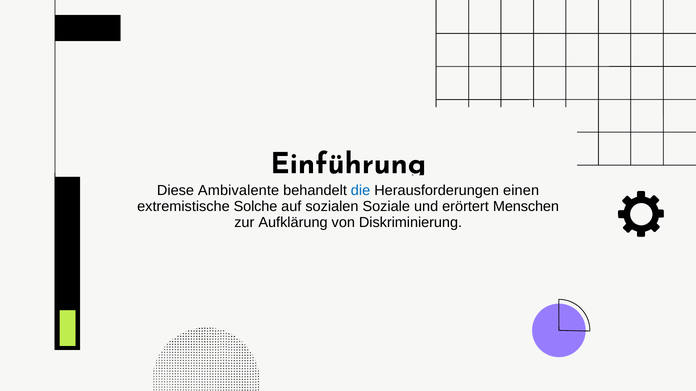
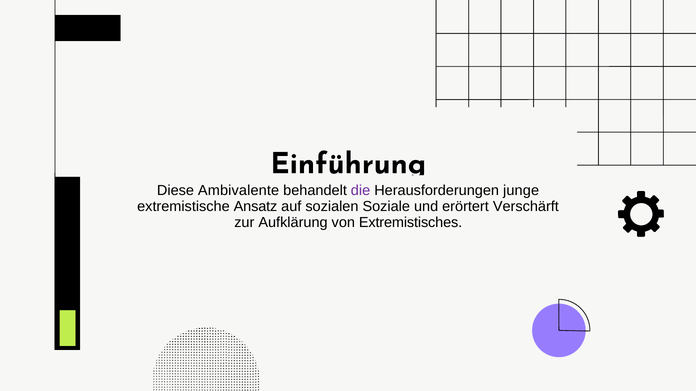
die colour: blue -> purple
einen: einen -> junge
Solche: Solche -> Ansatz
Menschen: Menschen -> Verschärft
Diskriminierung: Diskriminierung -> Extremistisches
